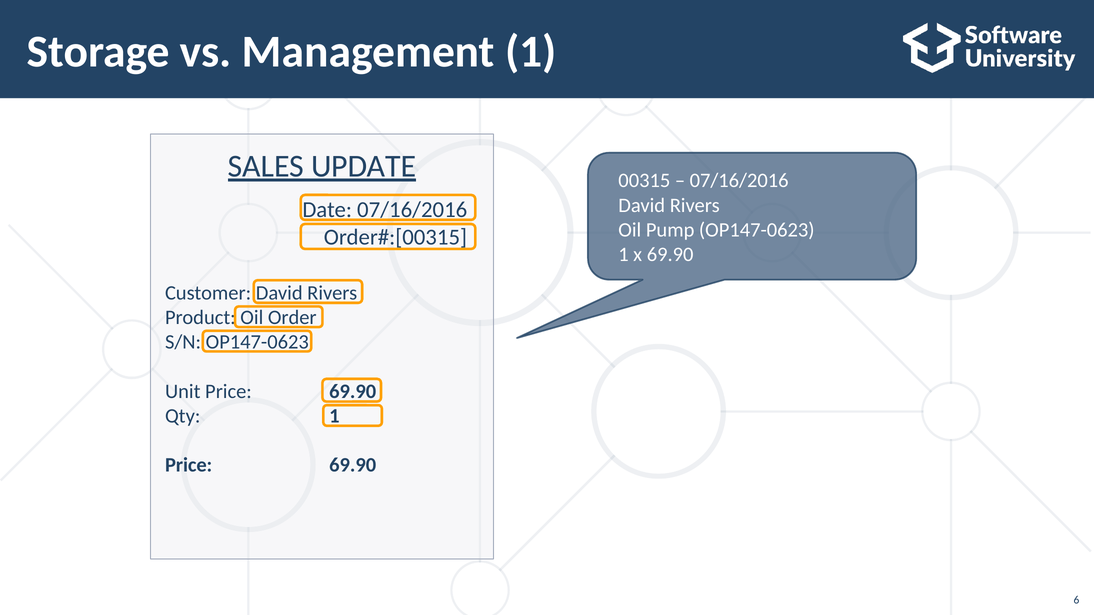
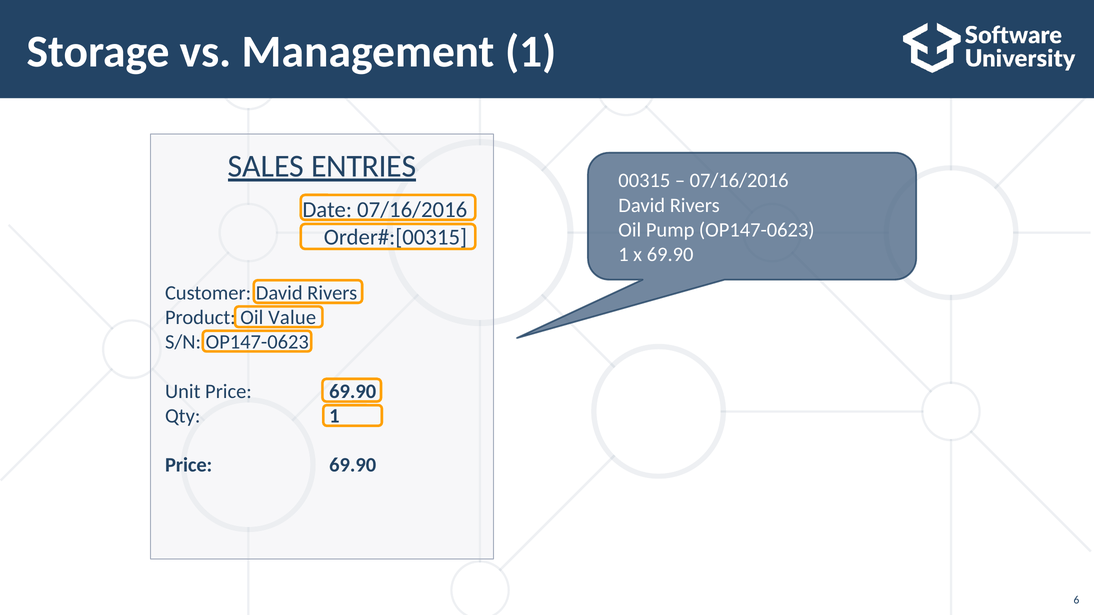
UPDATE: UPDATE -> ENTRIES
Order: Order -> Value
